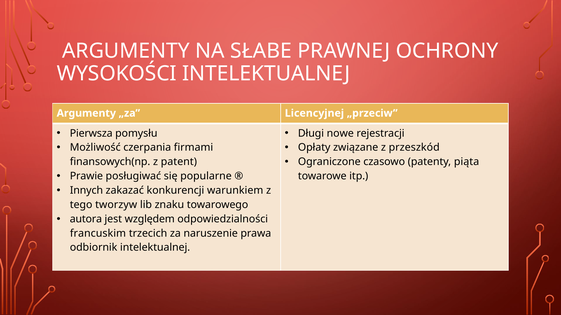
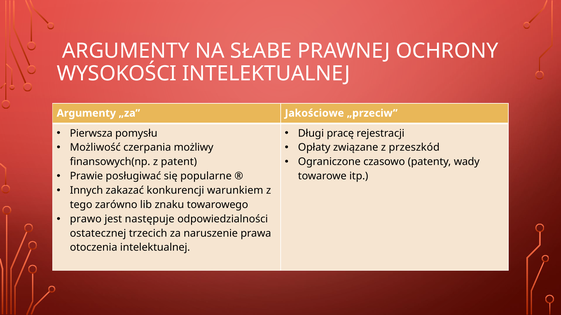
Licencyjnej: Licencyjnej -> Jakościowe
nowe: nowe -> pracę
firmami: firmami -> możliwy
piąta: piąta -> wady
tworzyw: tworzyw -> zarówno
autora: autora -> prawo
względem: względem -> następuje
francuskim: francuskim -> ostatecznej
odbiornik: odbiornik -> otoczenia
